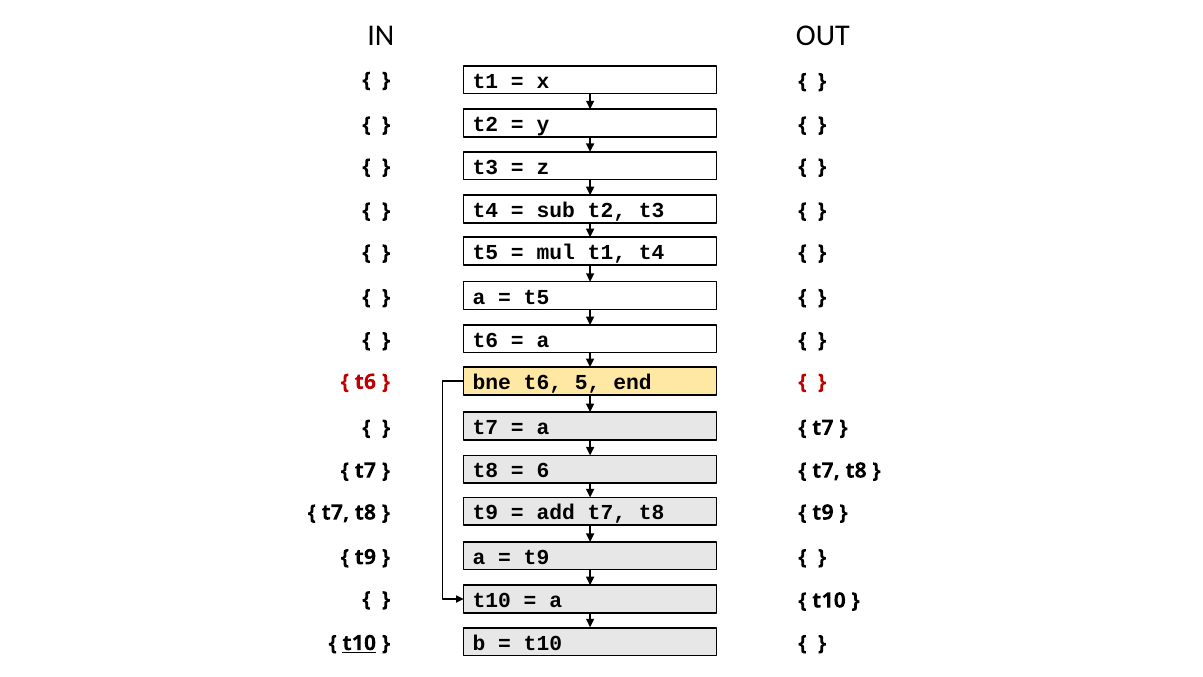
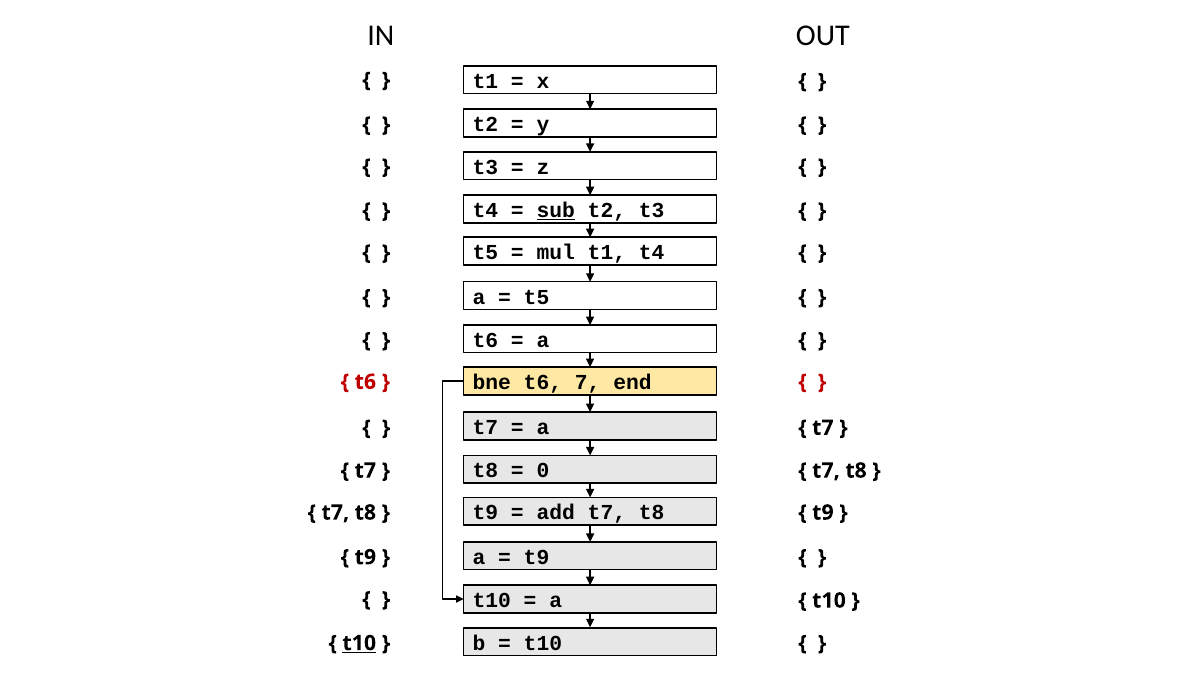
sub underline: none -> present
5: 5 -> 7
6: 6 -> 0
